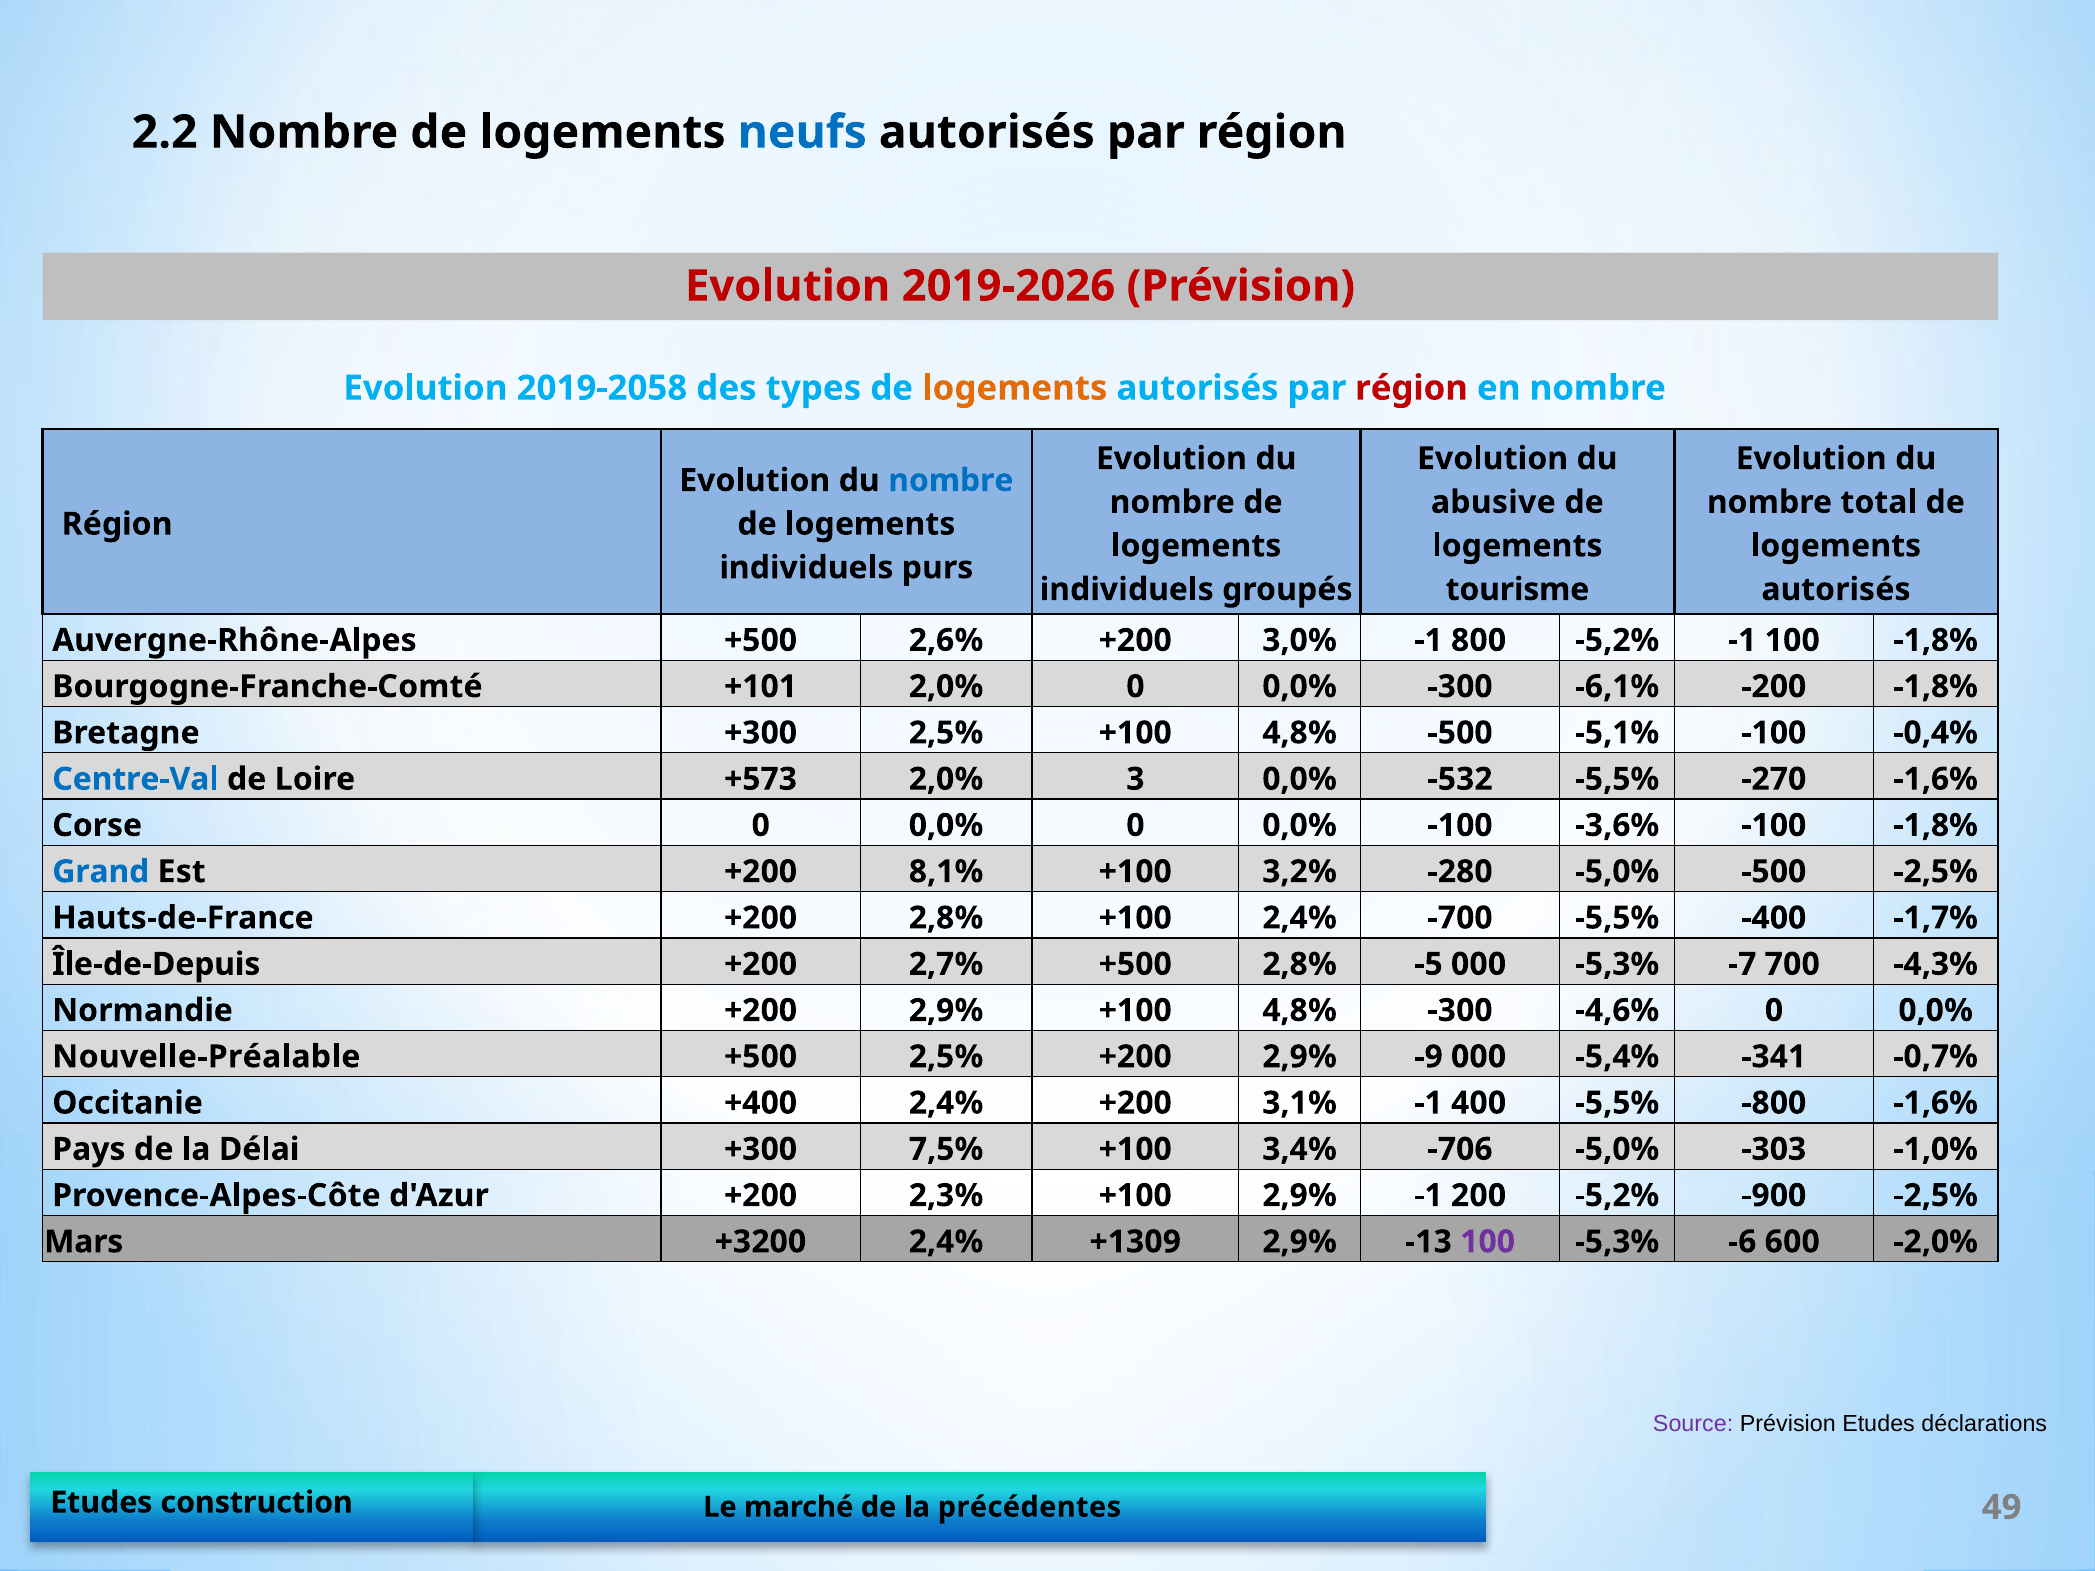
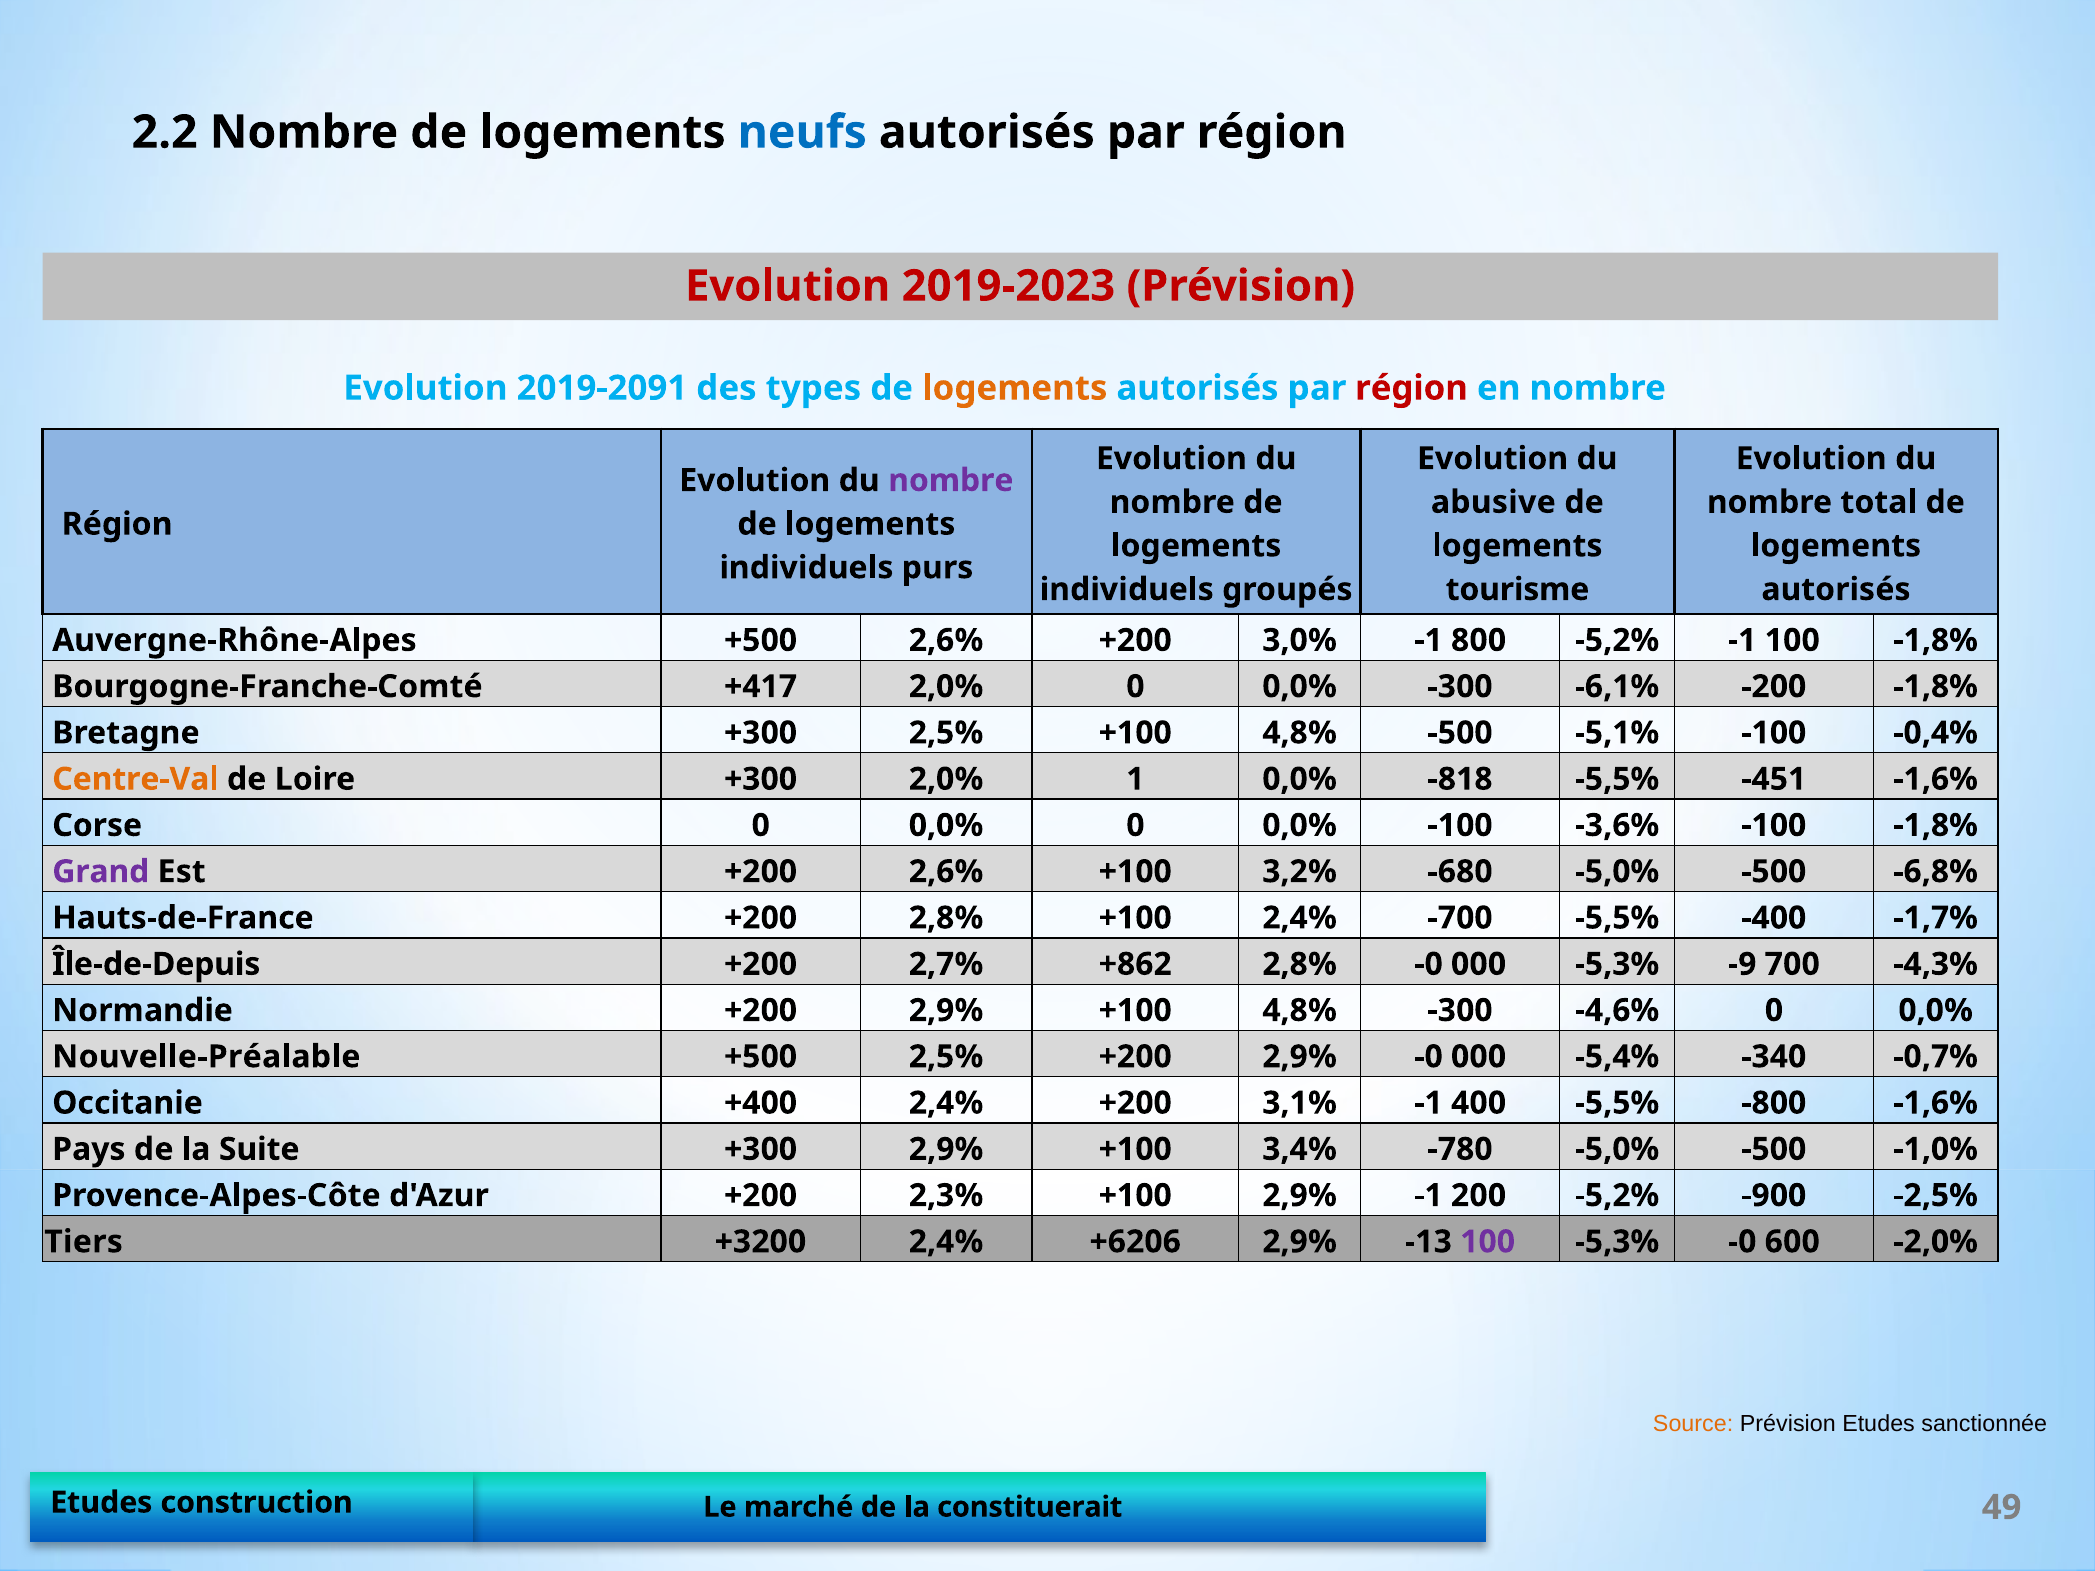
2019-2026: 2019-2026 -> 2019-2023
2019-2058: 2019-2058 -> 2019-2091
nombre at (951, 481) colour: blue -> purple
+101: +101 -> +417
Centre-Val colour: blue -> orange
Loire +573: +573 -> +300
3: 3 -> 1
-532: -532 -> -818
-270: -270 -> -451
Grand colour: blue -> purple
+200 8,1%: 8,1% -> 2,6%
-280: -280 -> -680
-500 -2,5%: -2,5% -> -6,8%
2,7% +500: +500 -> +862
2,8% -5: -5 -> -0
-7: -7 -> -9
2,9% -9: -9 -> -0
-341: -341 -> -340
Délai: Délai -> Suite
+300 7,5%: 7,5% -> 2,9%
-706: -706 -> -780
-303 at (1774, 1149): -303 -> -500
Mars: Mars -> Tiers
+1309: +1309 -> +6206
-5,3% -6: -6 -> -0
Source colour: purple -> orange
déclarations: déclarations -> sanctionnée
précédentes: précédentes -> constituerait
